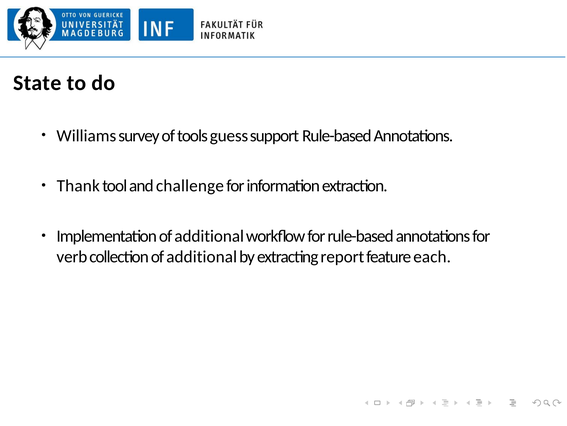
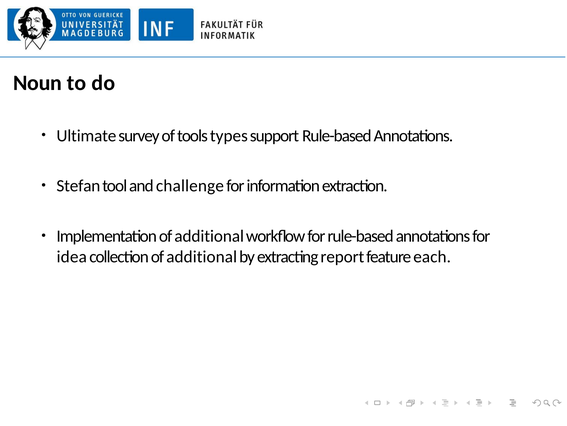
State: State -> Noun
Williams: Williams -> Ultimate
guess: guess -> types
Thank: Thank -> Stefan
verb: verb -> idea
